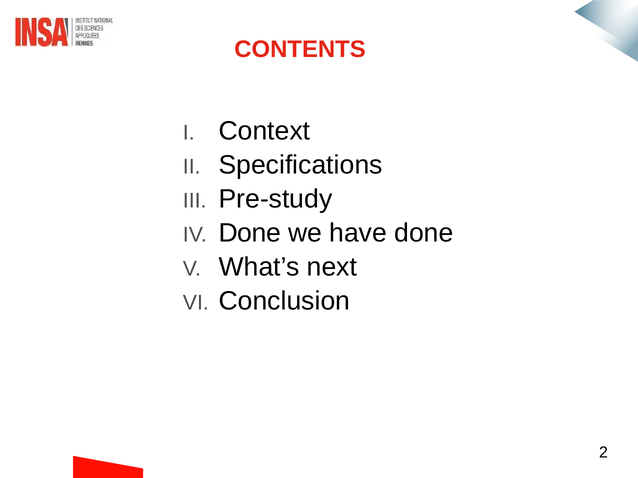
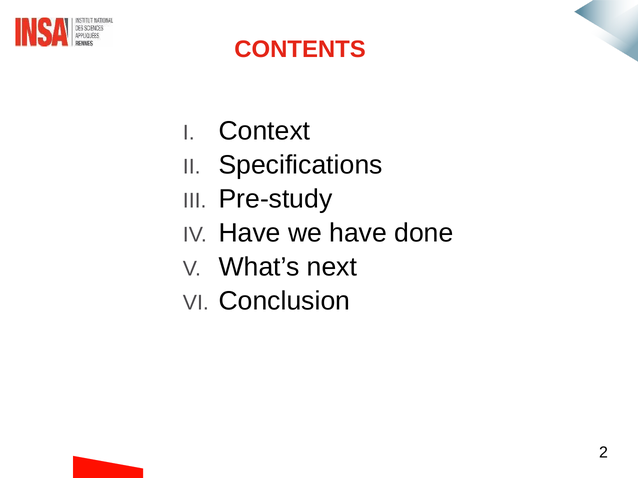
Done at (250, 233): Done -> Have
